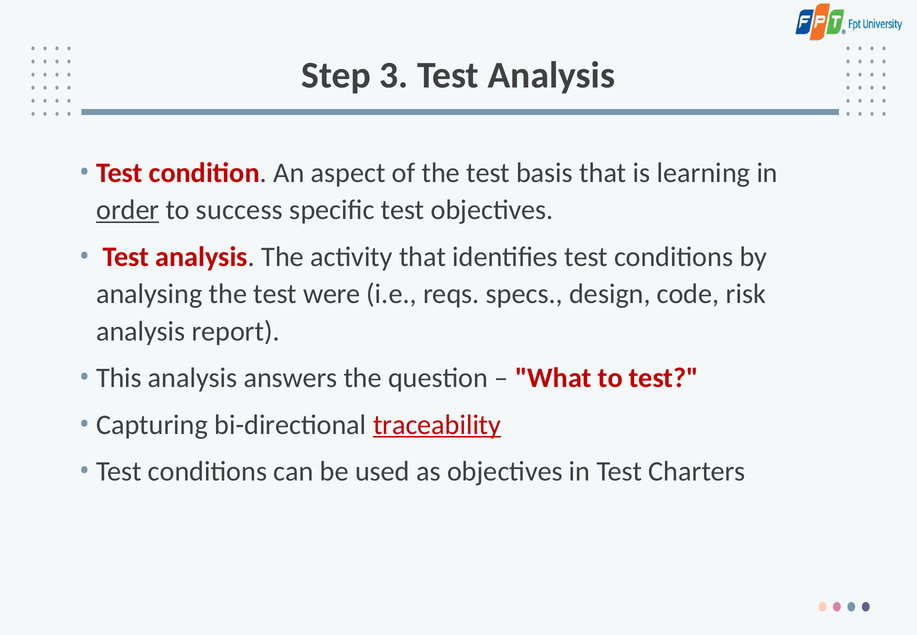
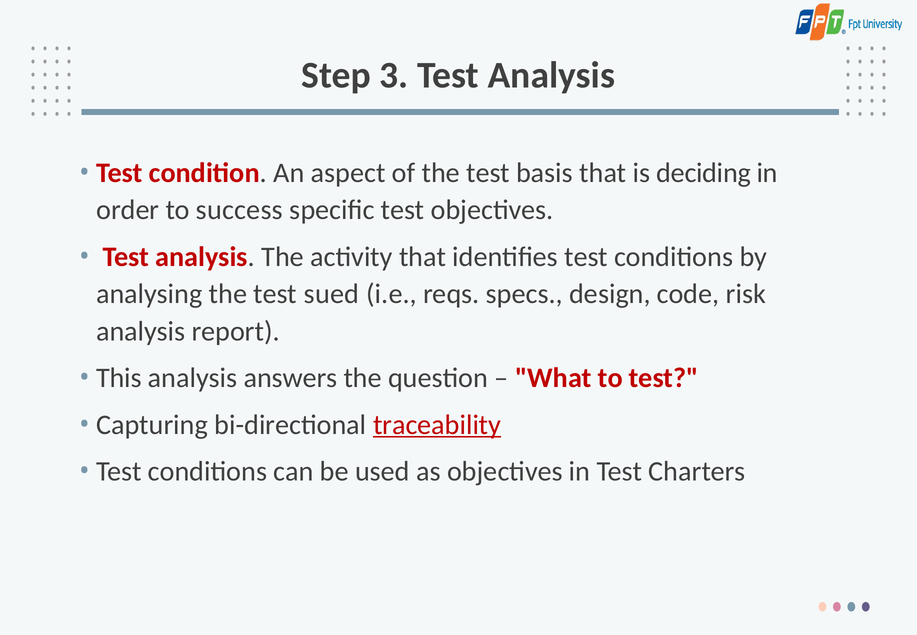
learning: learning -> deciding
order underline: present -> none
were: were -> sued
